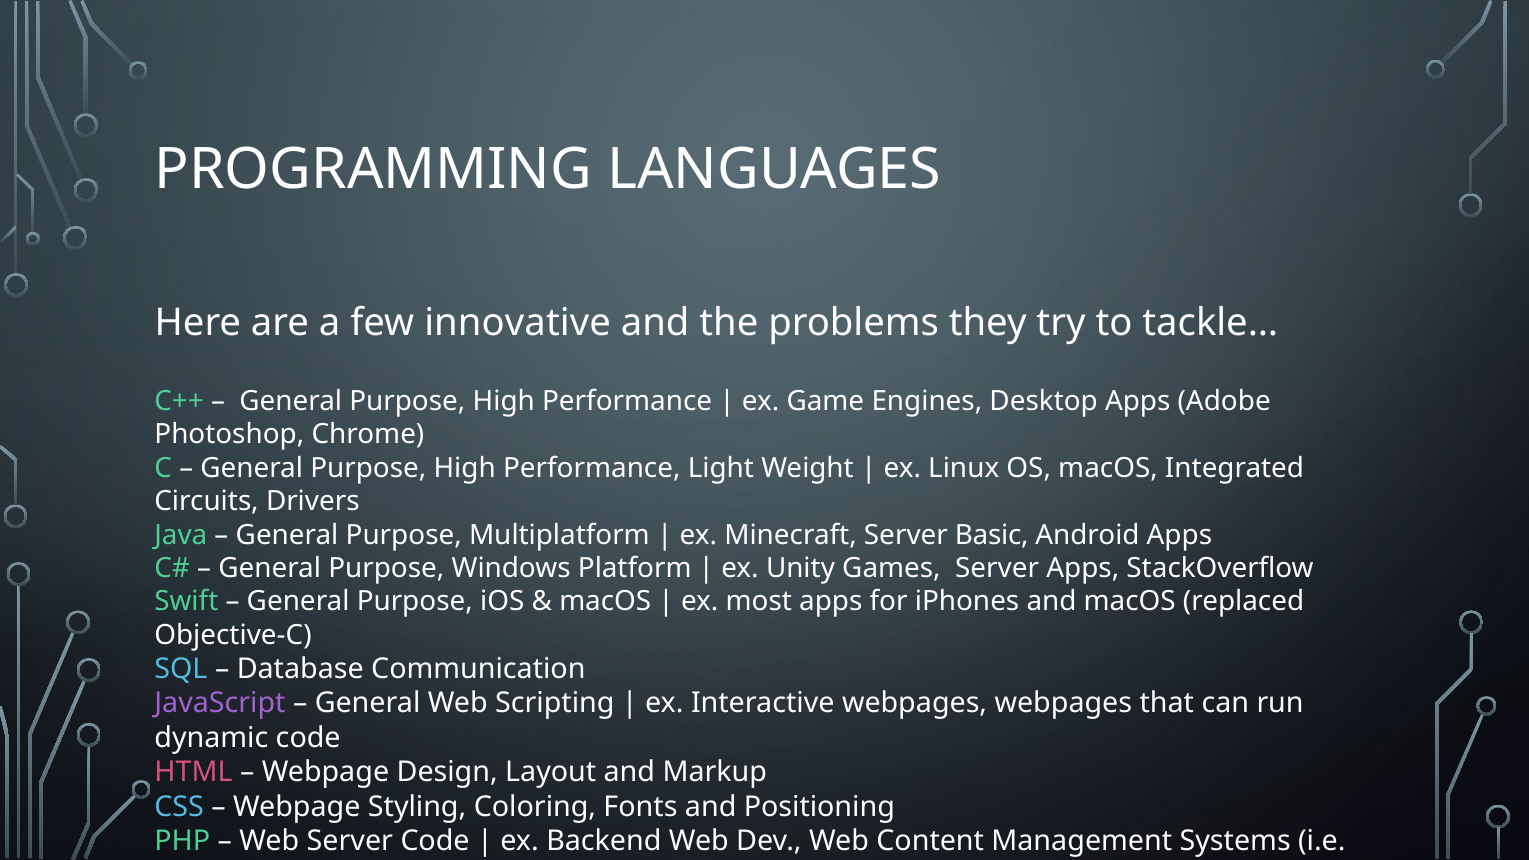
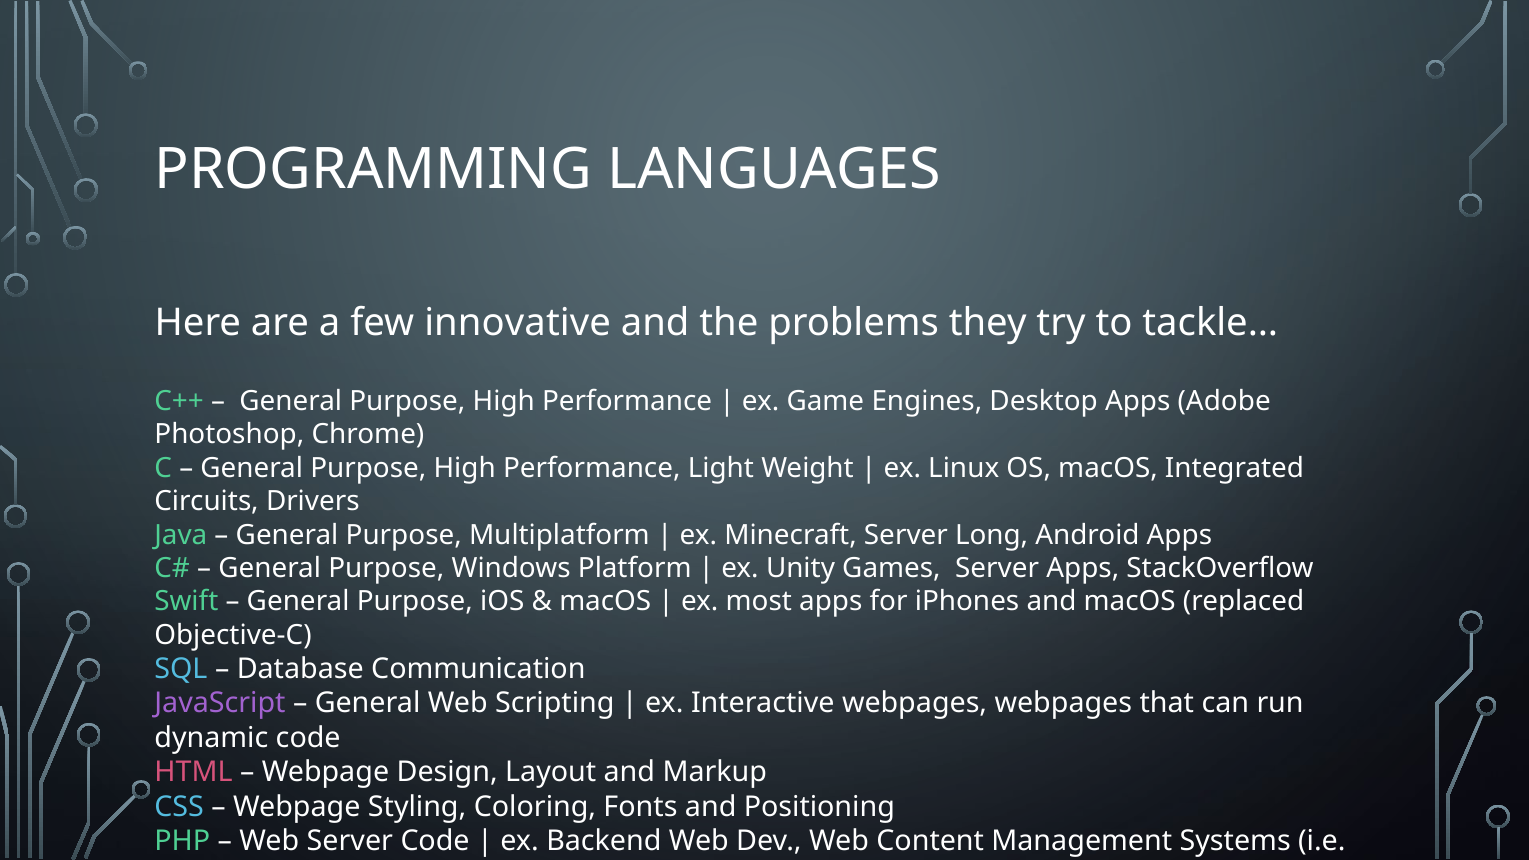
Basic: Basic -> Long
